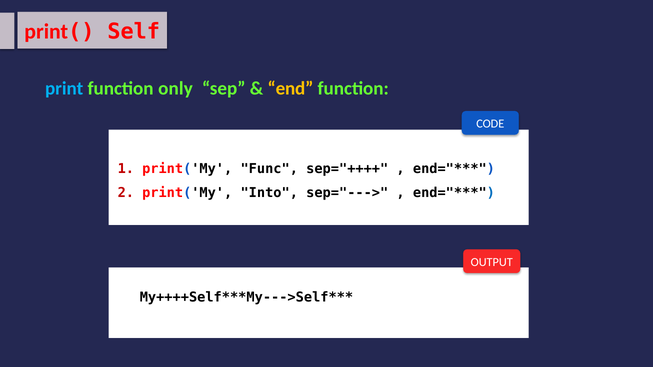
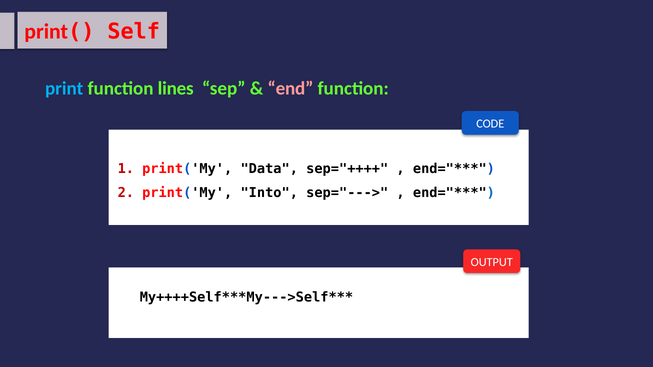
only: only -> lines
end colour: yellow -> pink
Func: Func -> Data
